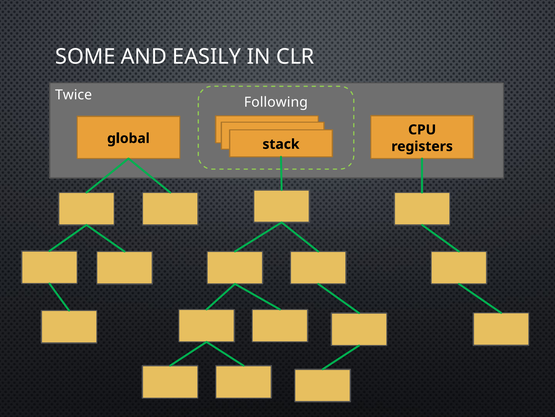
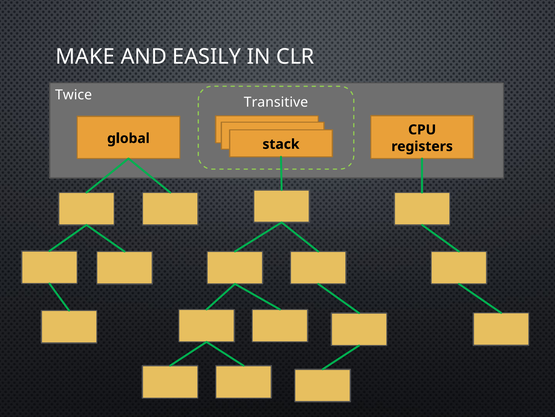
SOME: SOME -> MAKE
Following: Following -> Transitive
